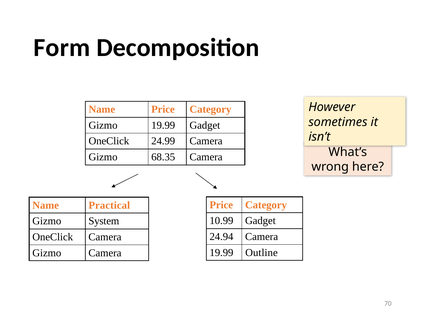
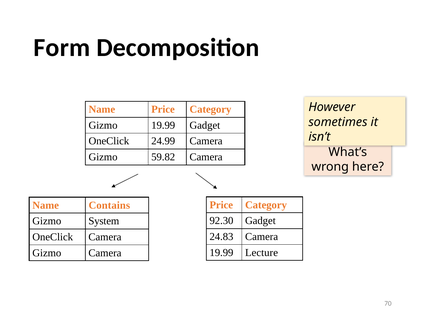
68.35: 68.35 -> 59.82
Practical: Practical -> Contains
10.99: 10.99 -> 92.30
24.94: 24.94 -> 24.83
Outline: Outline -> Lecture
